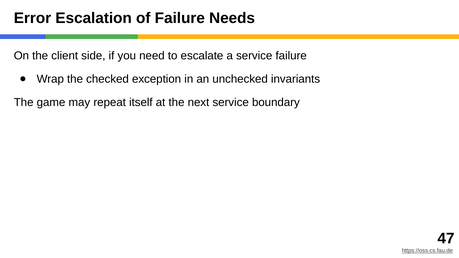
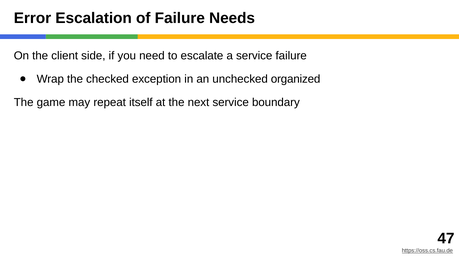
invariants: invariants -> organized
